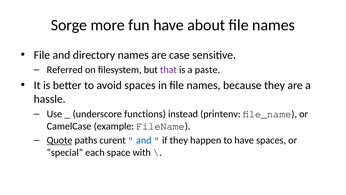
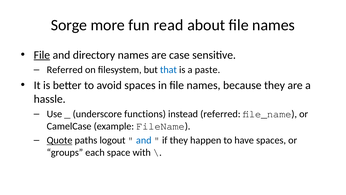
fun have: have -> read
File at (42, 55) underline: none -> present
that colour: purple -> blue
instead printenv: printenv -> referred
curent: curent -> logout
special: special -> groups
